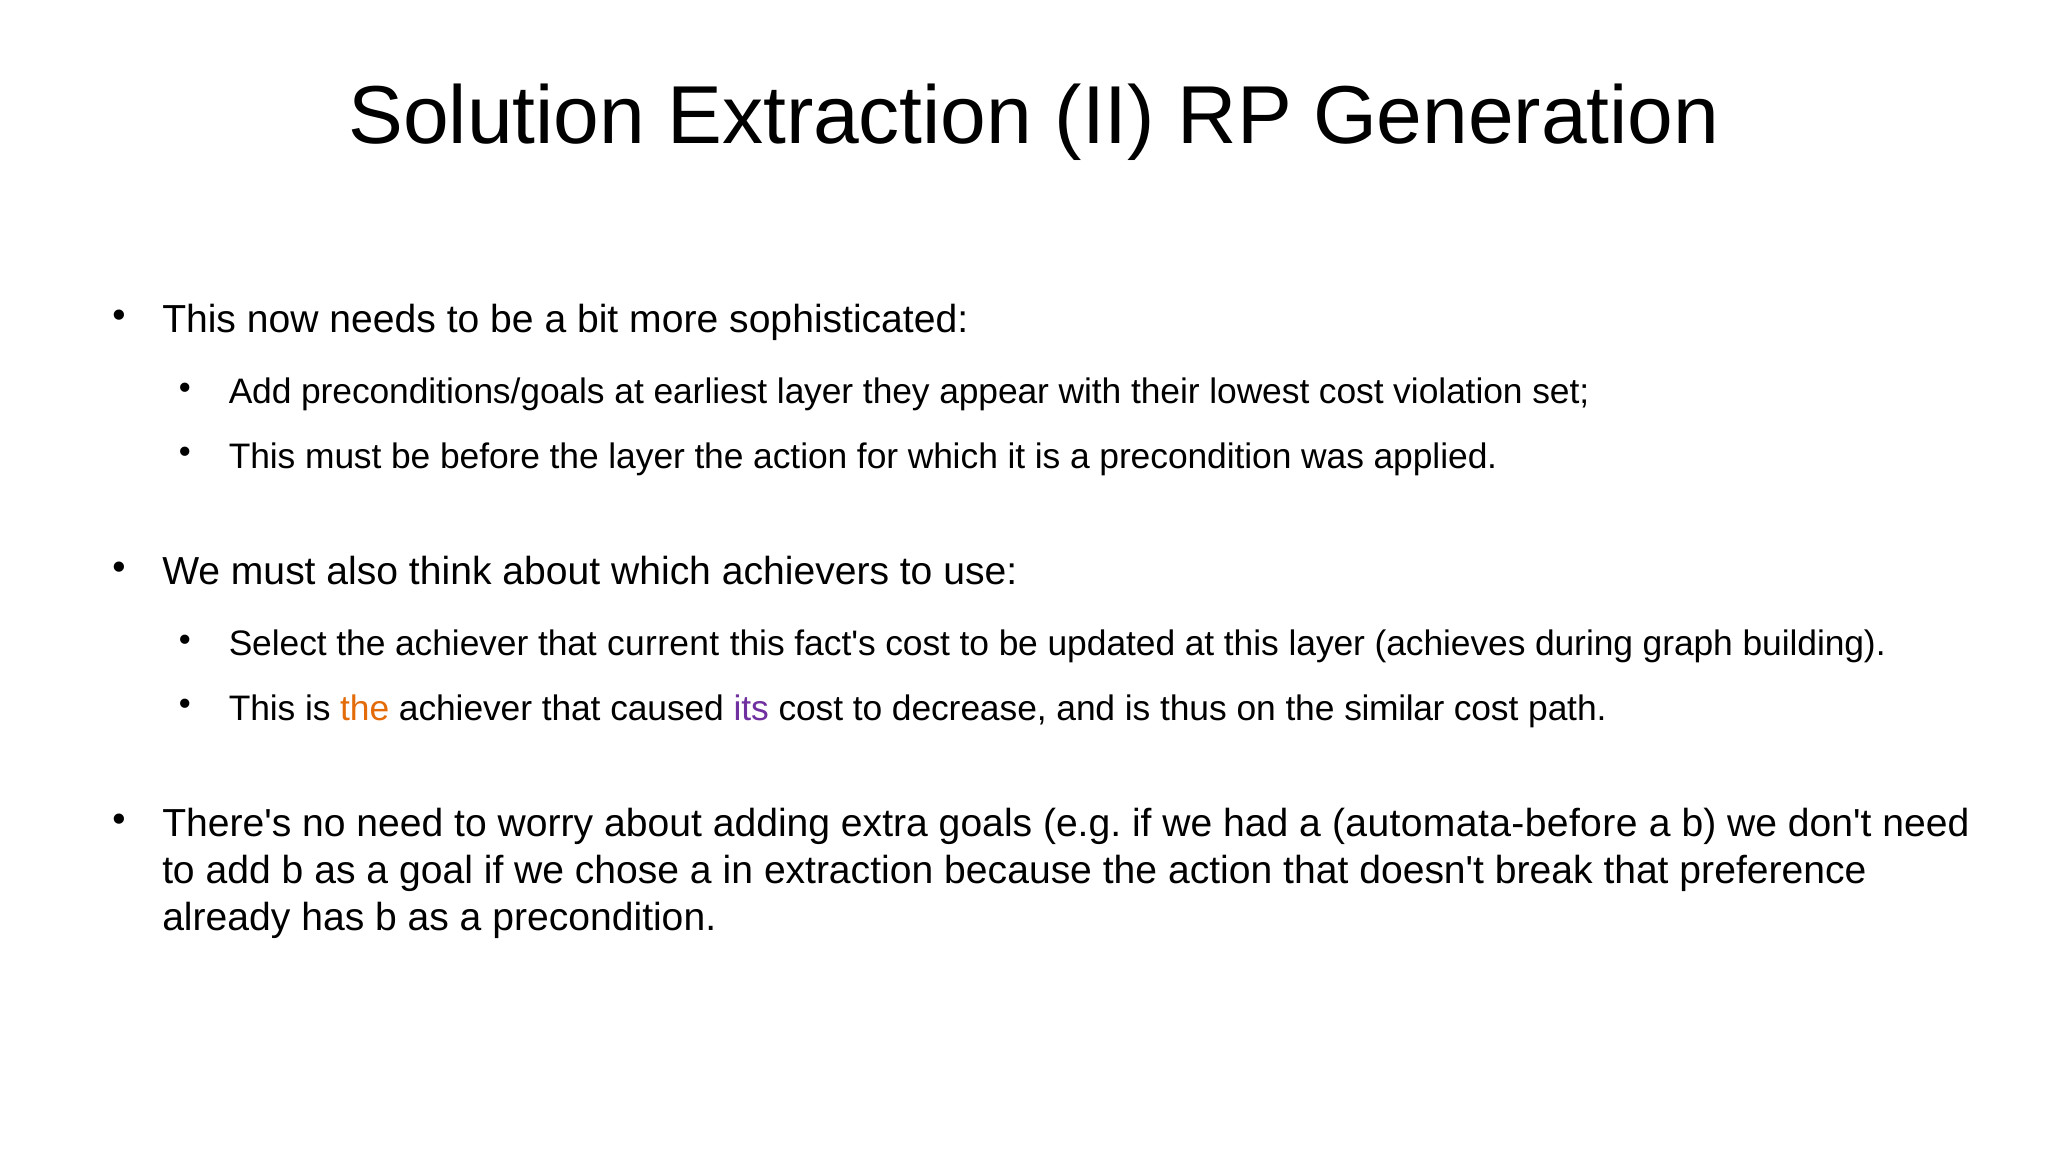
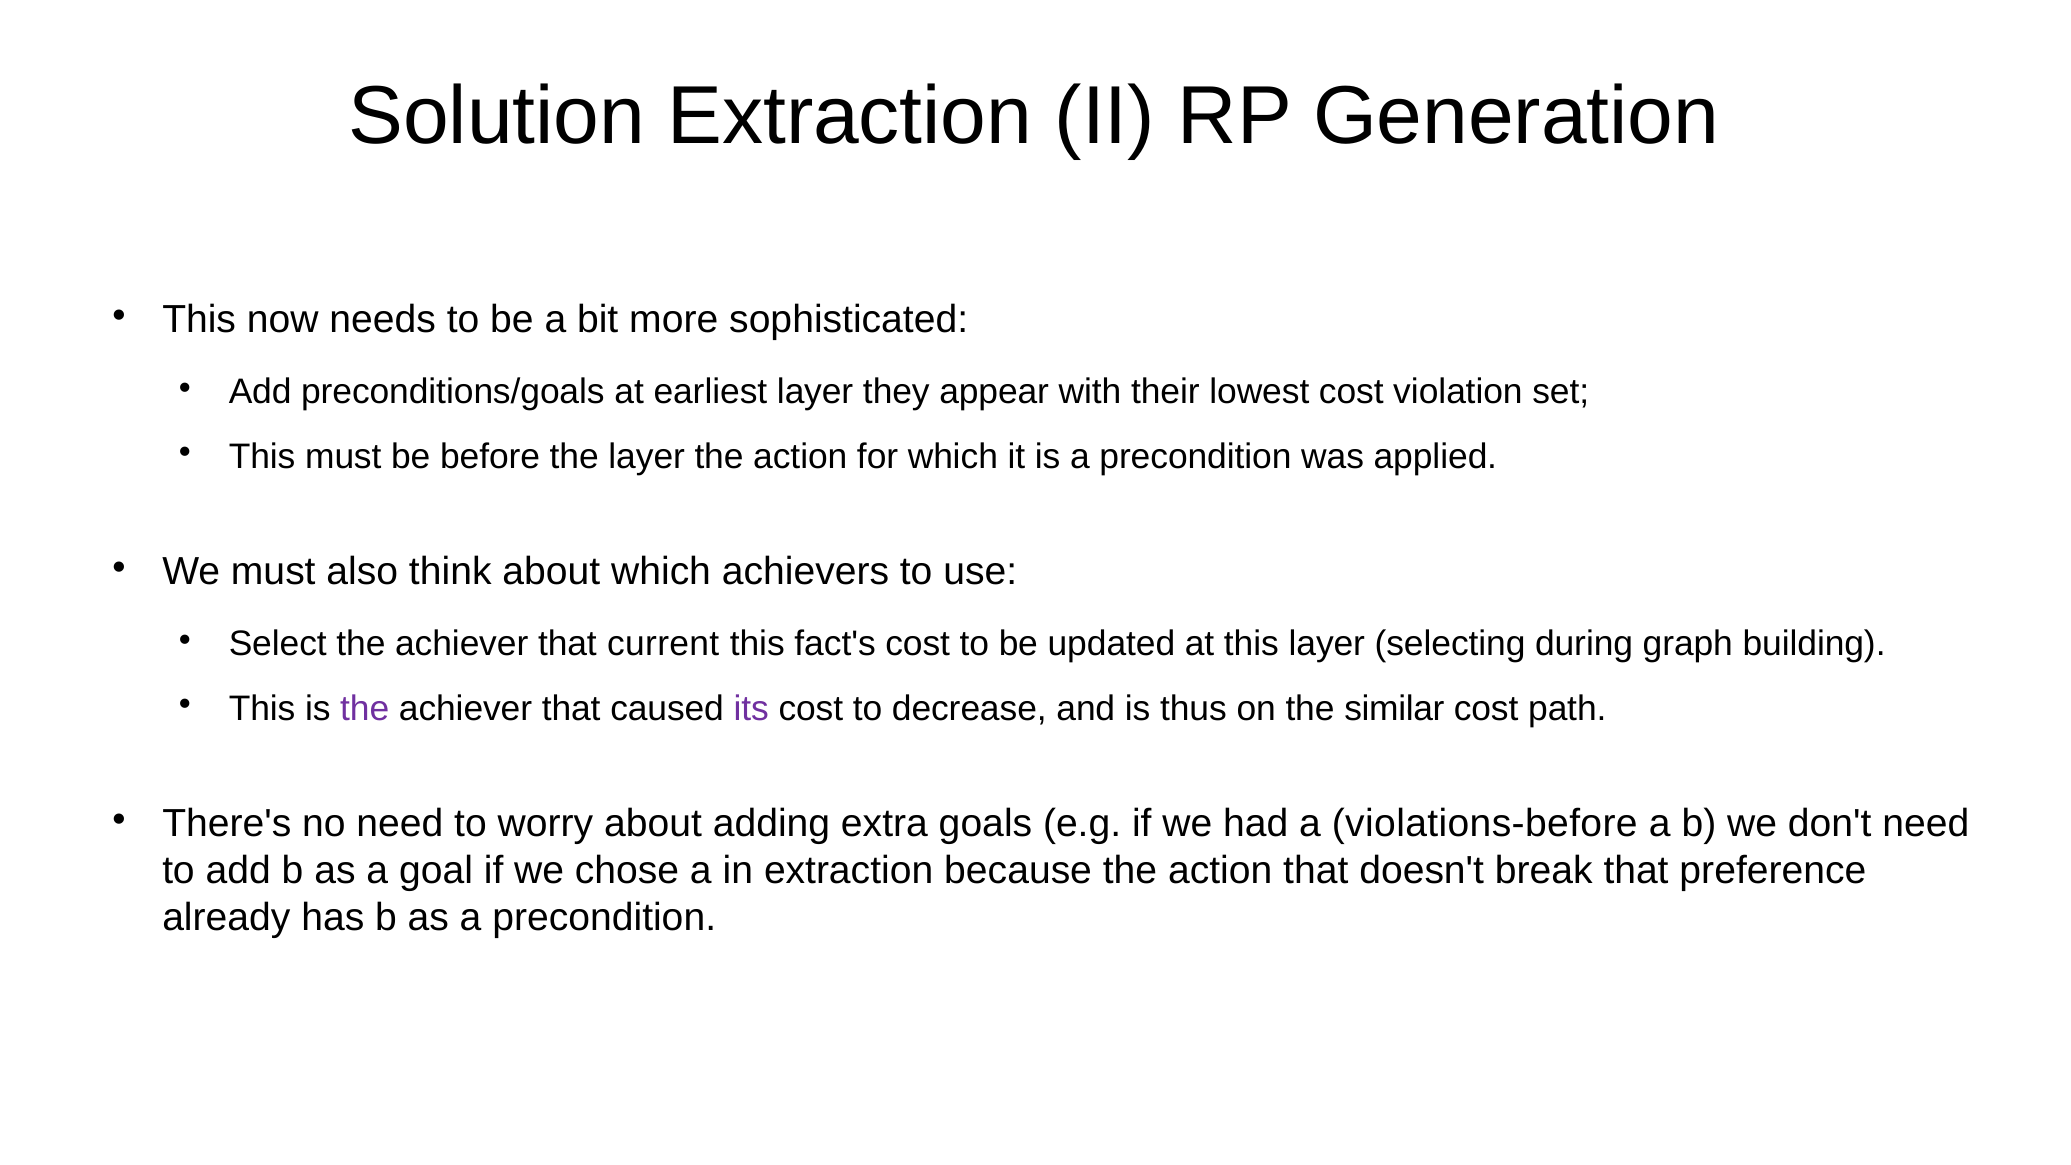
achieves: achieves -> selecting
the at (365, 708) colour: orange -> purple
automata-before: automata-before -> violations-before
